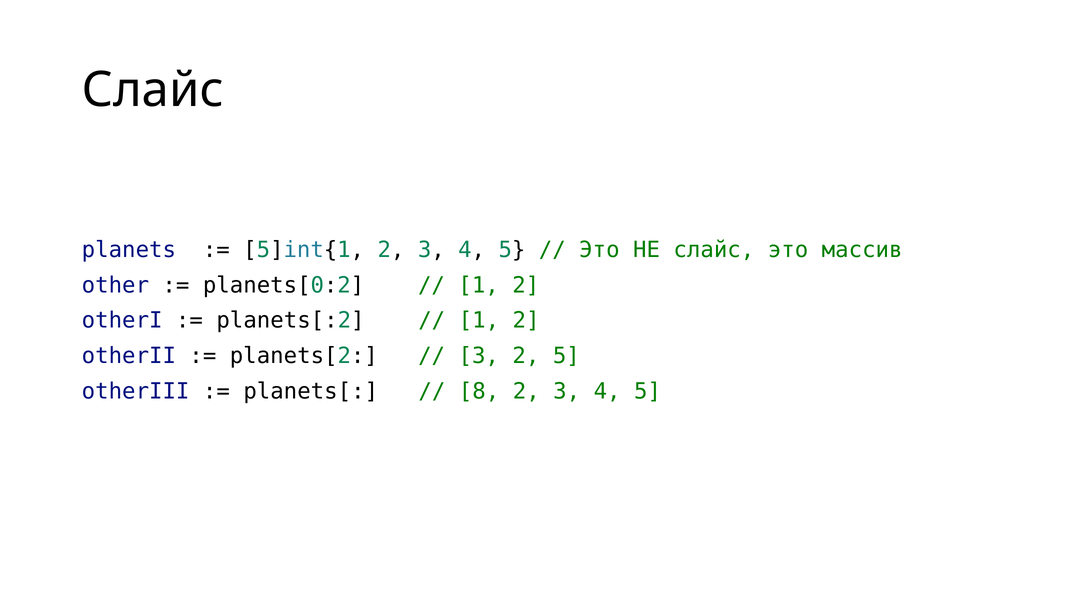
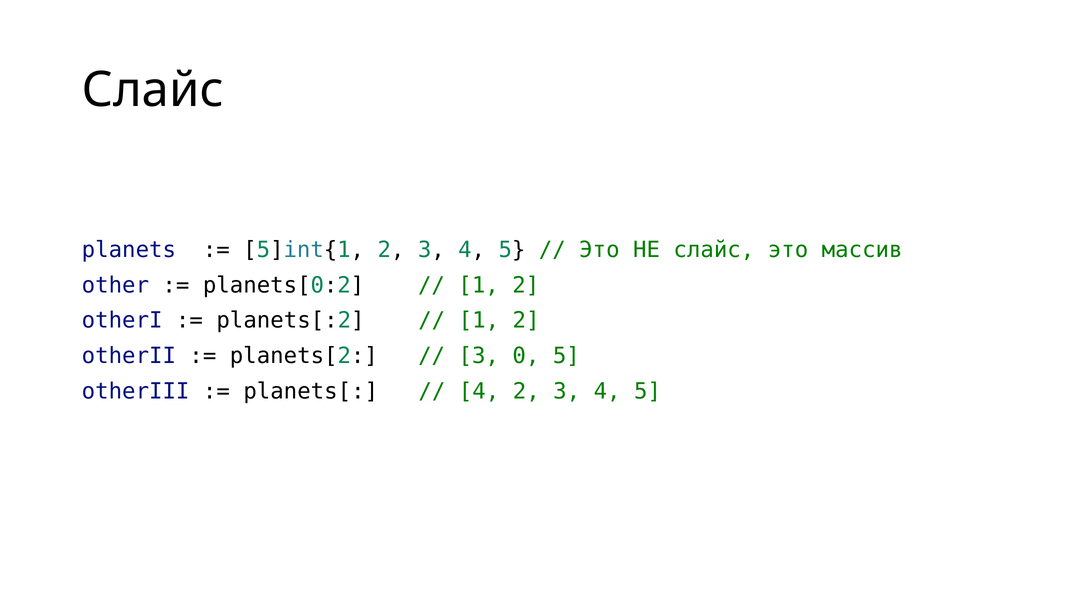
3 2: 2 -> 0
8 at (479, 391): 8 -> 4
